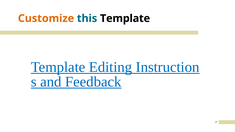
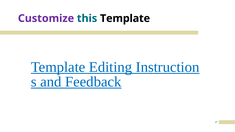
Customize colour: orange -> purple
